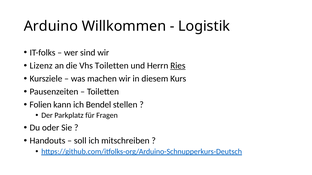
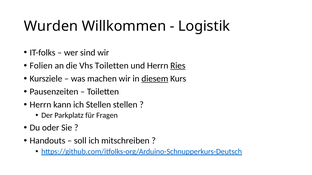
Arduino: Arduino -> Wurden
Lizenz: Lizenz -> Folien
diesem underline: none -> present
Folien at (41, 105): Folien -> Herrn
ich Bendel: Bendel -> Stellen
